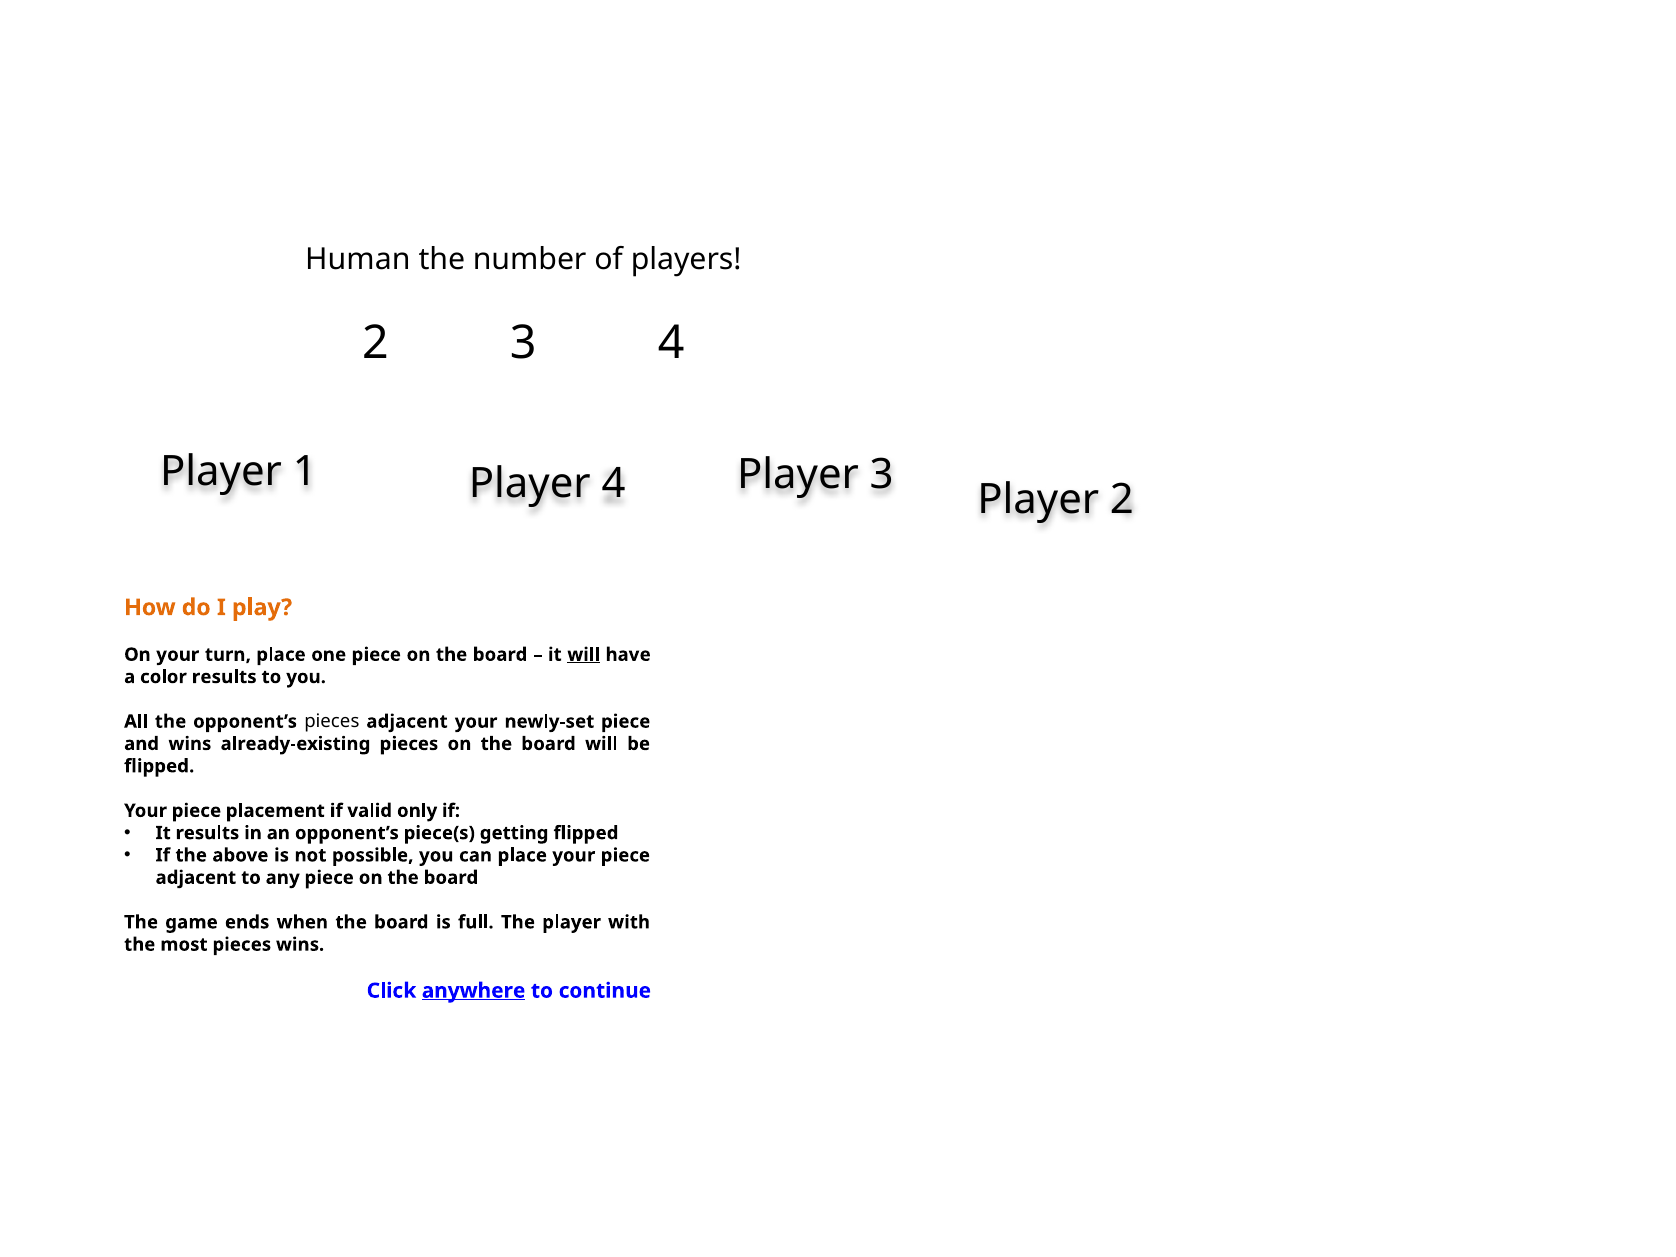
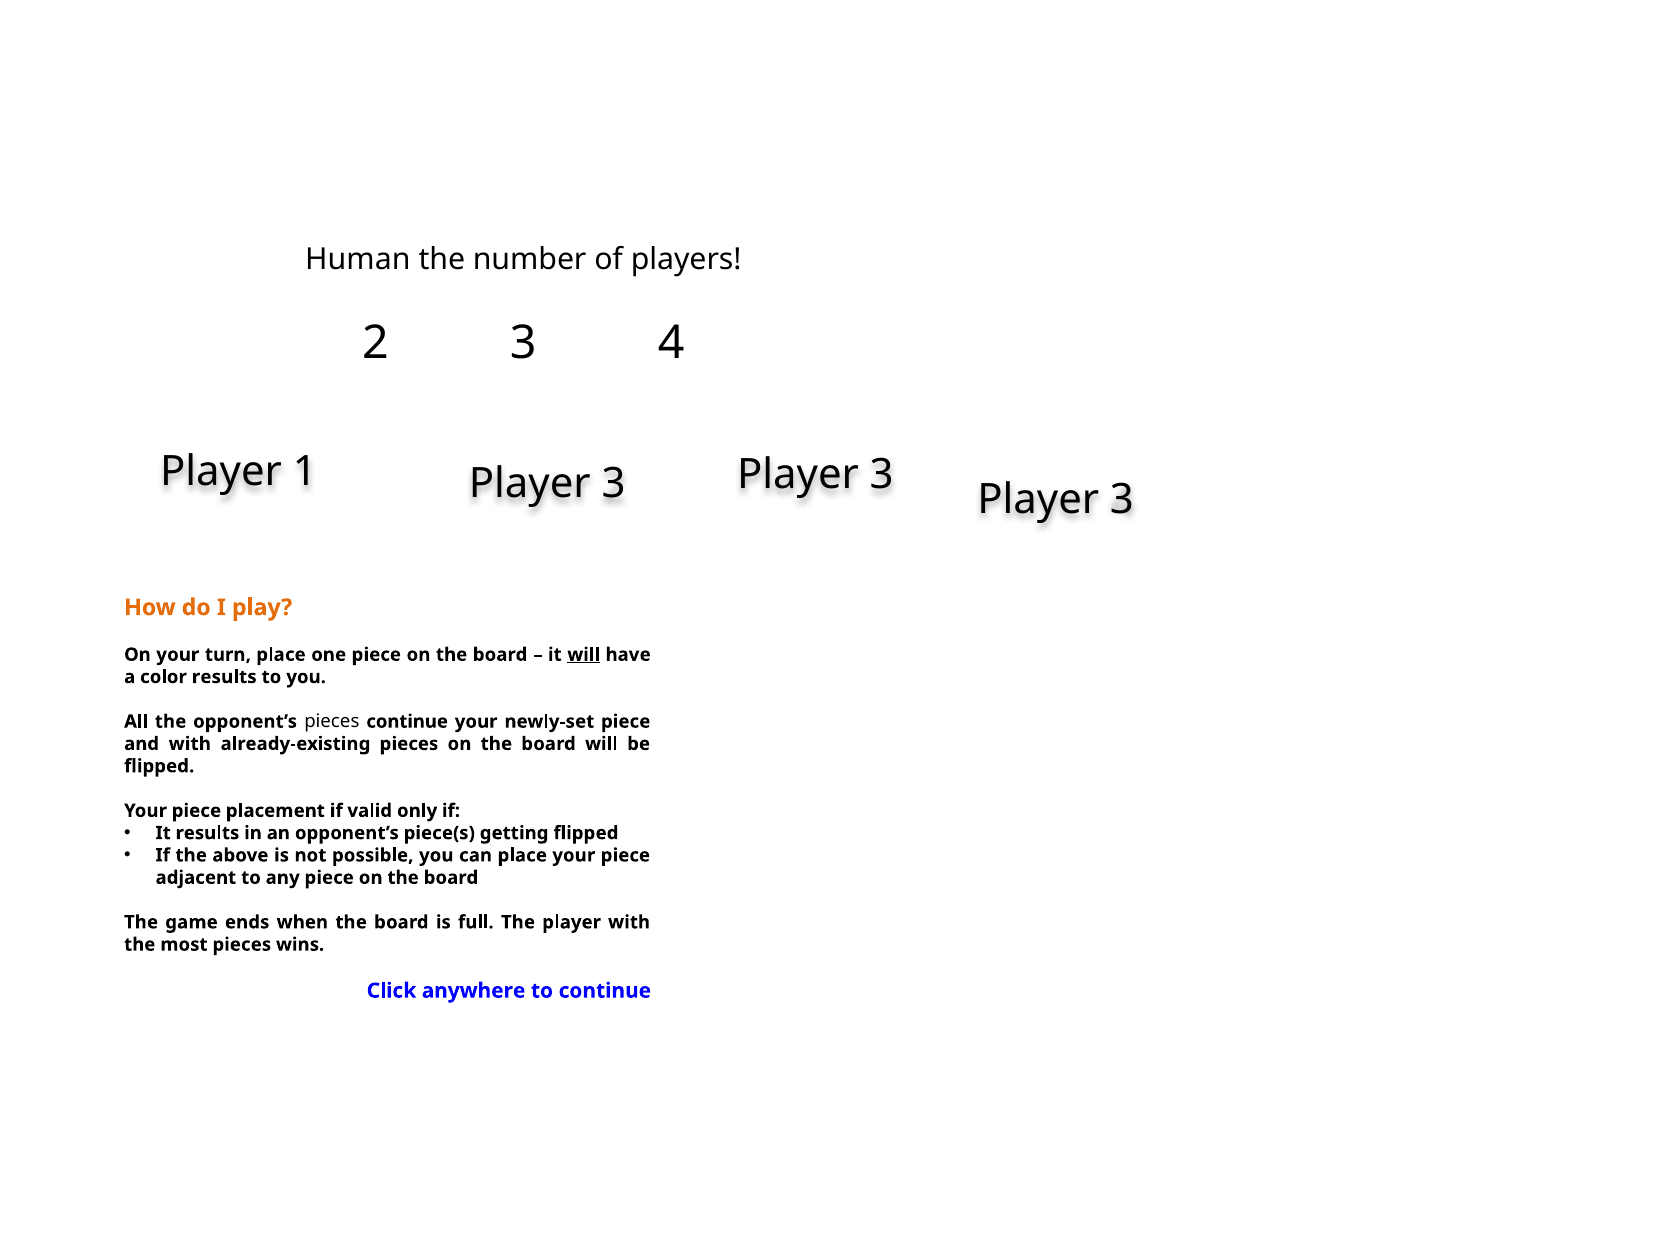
1 Player 4: 4 -> 3
2 at (1122, 499): 2 -> 3
pieces adjacent: adjacent -> continue
and wins: wins -> with
anywhere underline: present -> none
